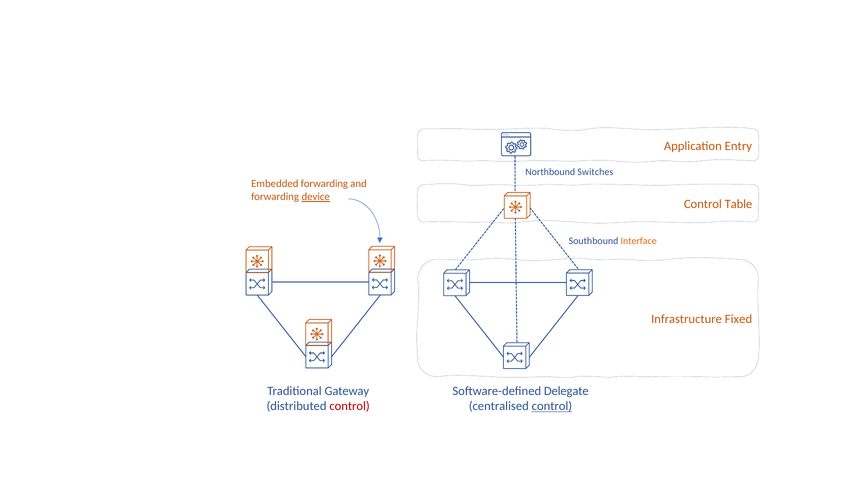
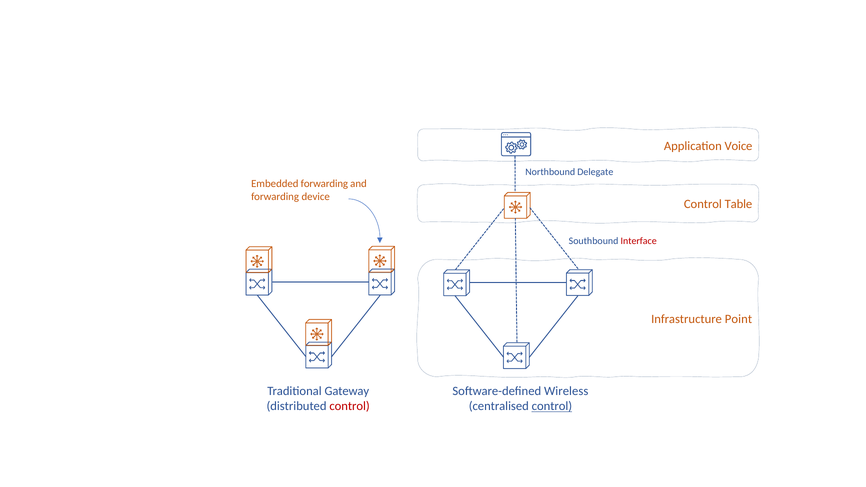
Entry: Entry -> Voice
Switches: Switches -> Delegate
device underline: present -> none
Interface colour: orange -> red
Fixed: Fixed -> Point
Delegate: Delegate -> Wireless
